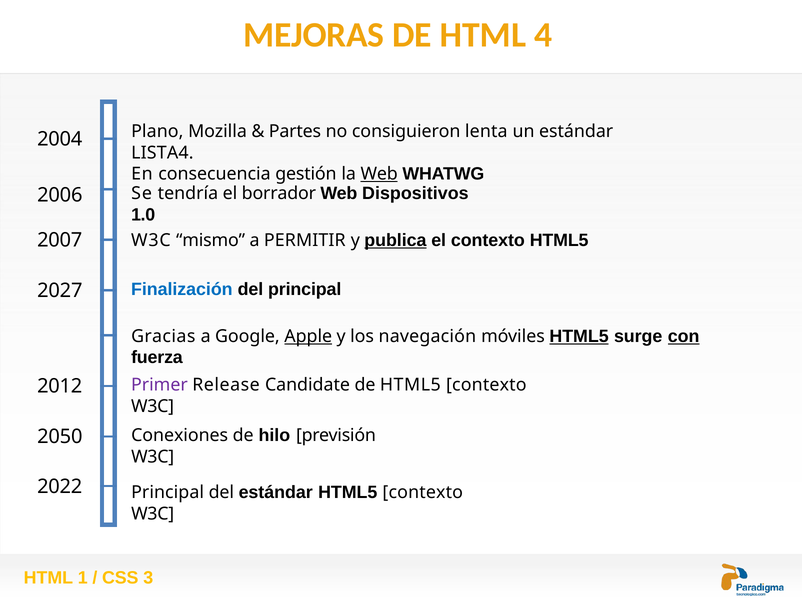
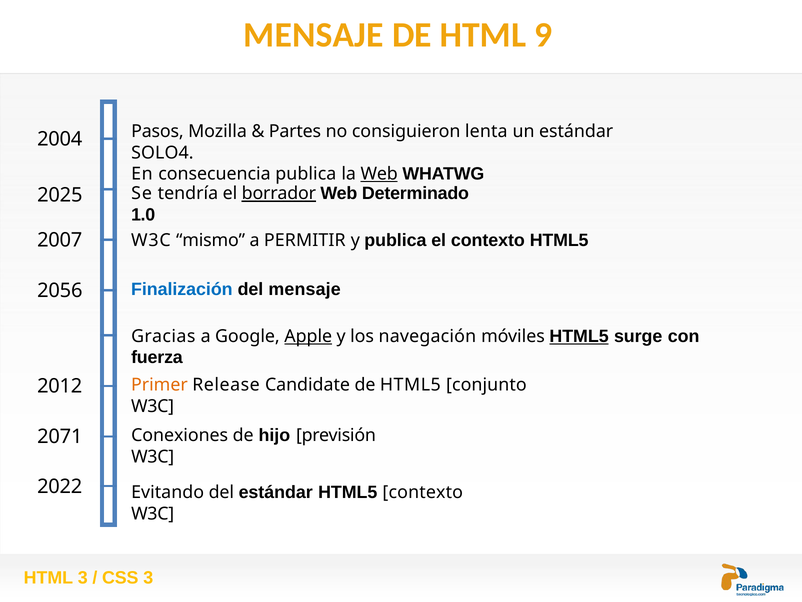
MEJORAS at (314, 35): MEJORAS -> MENSAJE
4: 4 -> 9
Plano: Plano -> Pasos
LISTA4: LISTA4 -> SOLO4
consecuencia gestión: gestión -> publica
borrador underline: none -> present
Dispositivos: Dispositivos -> Determinado
2006: 2006 -> 2025
publica at (395, 240) underline: present -> none
del principal: principal -> mensaje
2027: 2027 -> 2056
con underline: present -> none
Primer colour: purple -> orange
de HTML5 contexto: contexto -> conjunto
hilo: hilo -> hijo
2050: 2050 -> 2071
Principal at (168, 492): Principal -> Evitando
HTML 1: 1 -> 3
